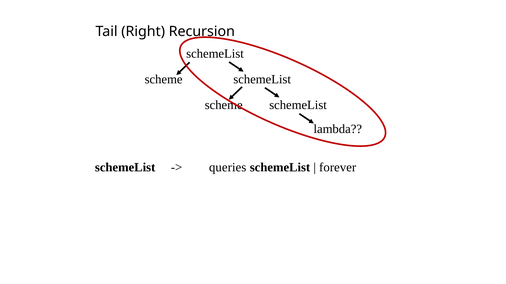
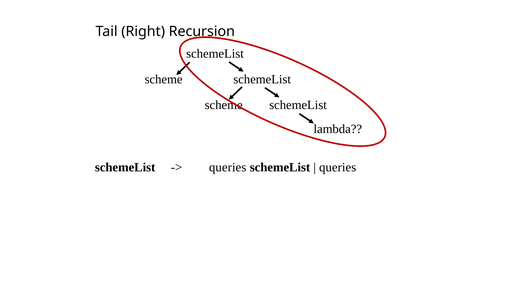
forever at (338, 168): forever -> queries
